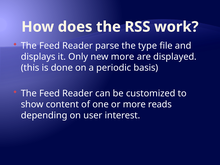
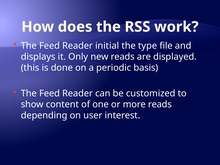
parse: parse -> initial
new more: more -> reads
